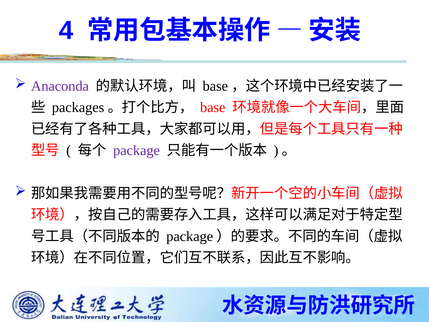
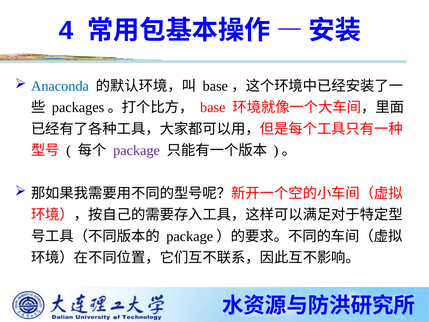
Anaconda colour: purple -> blue
